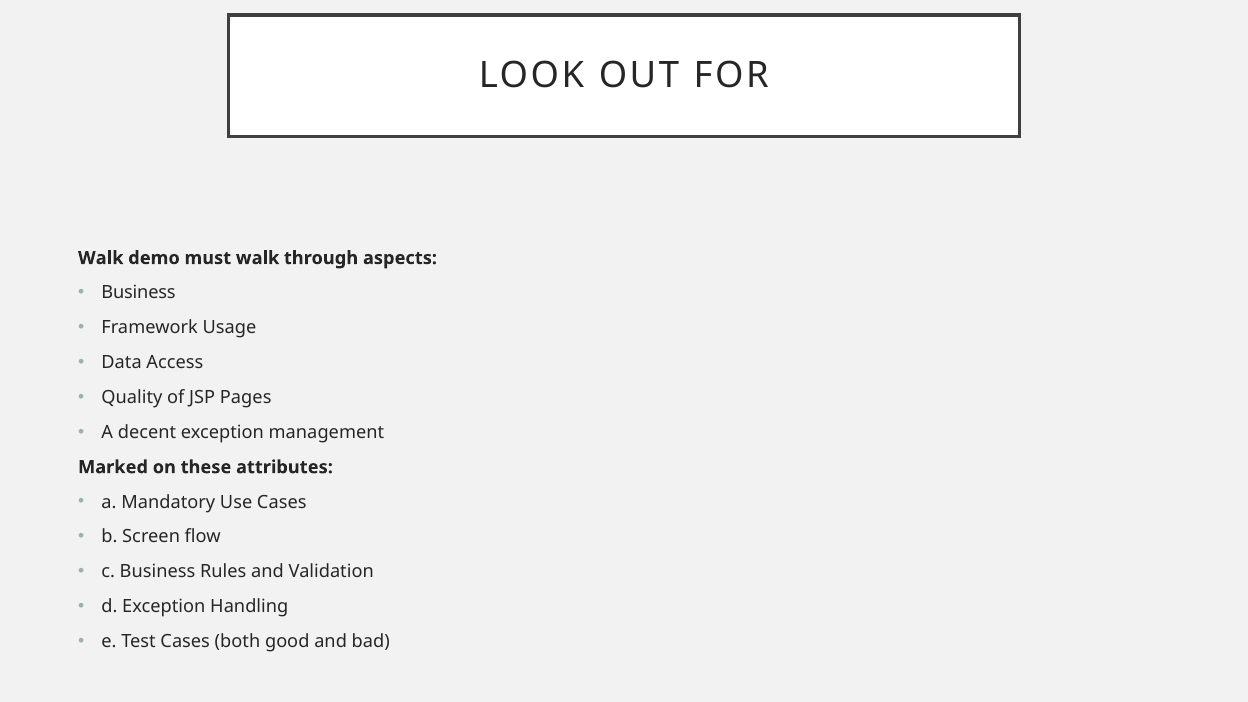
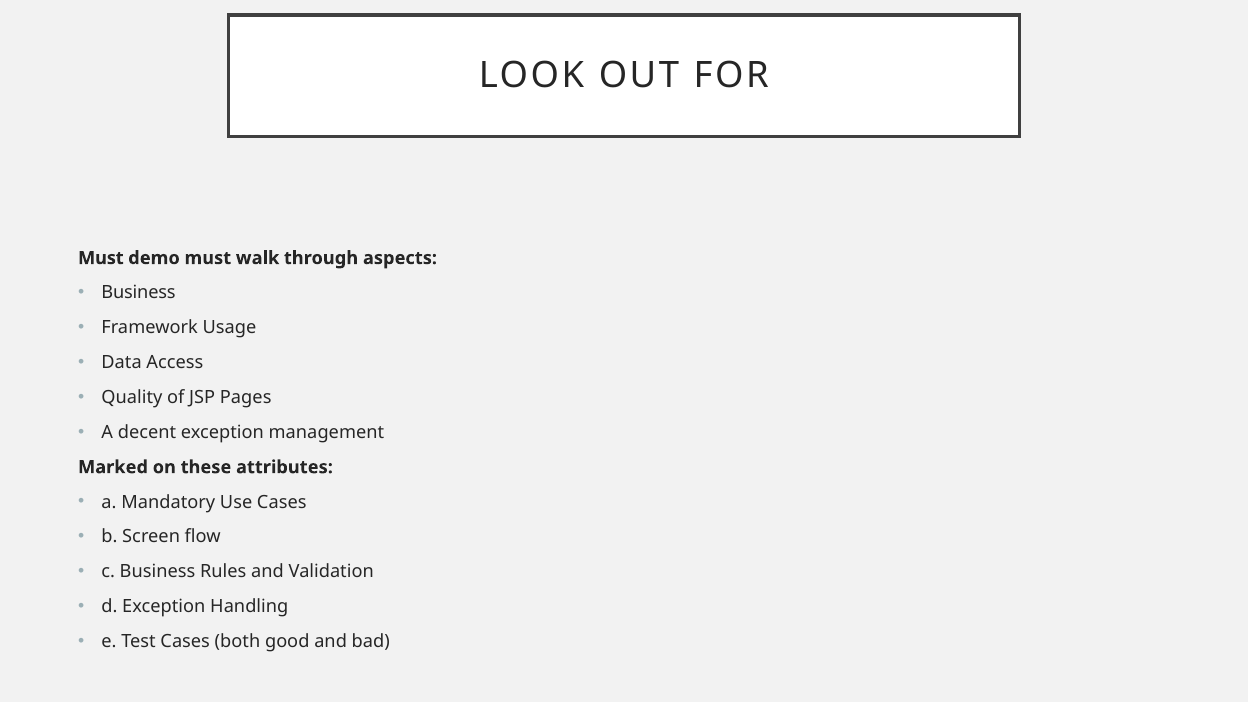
Walk at (101, 258): Walk -> Must
